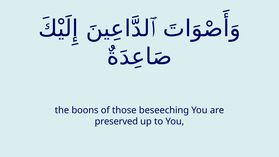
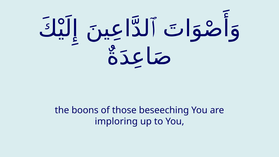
preserved: preserved -> imploring
